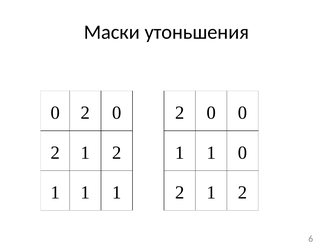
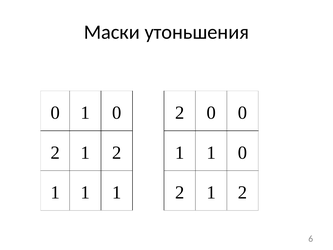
2 at (85, 113): 2 -> 1
